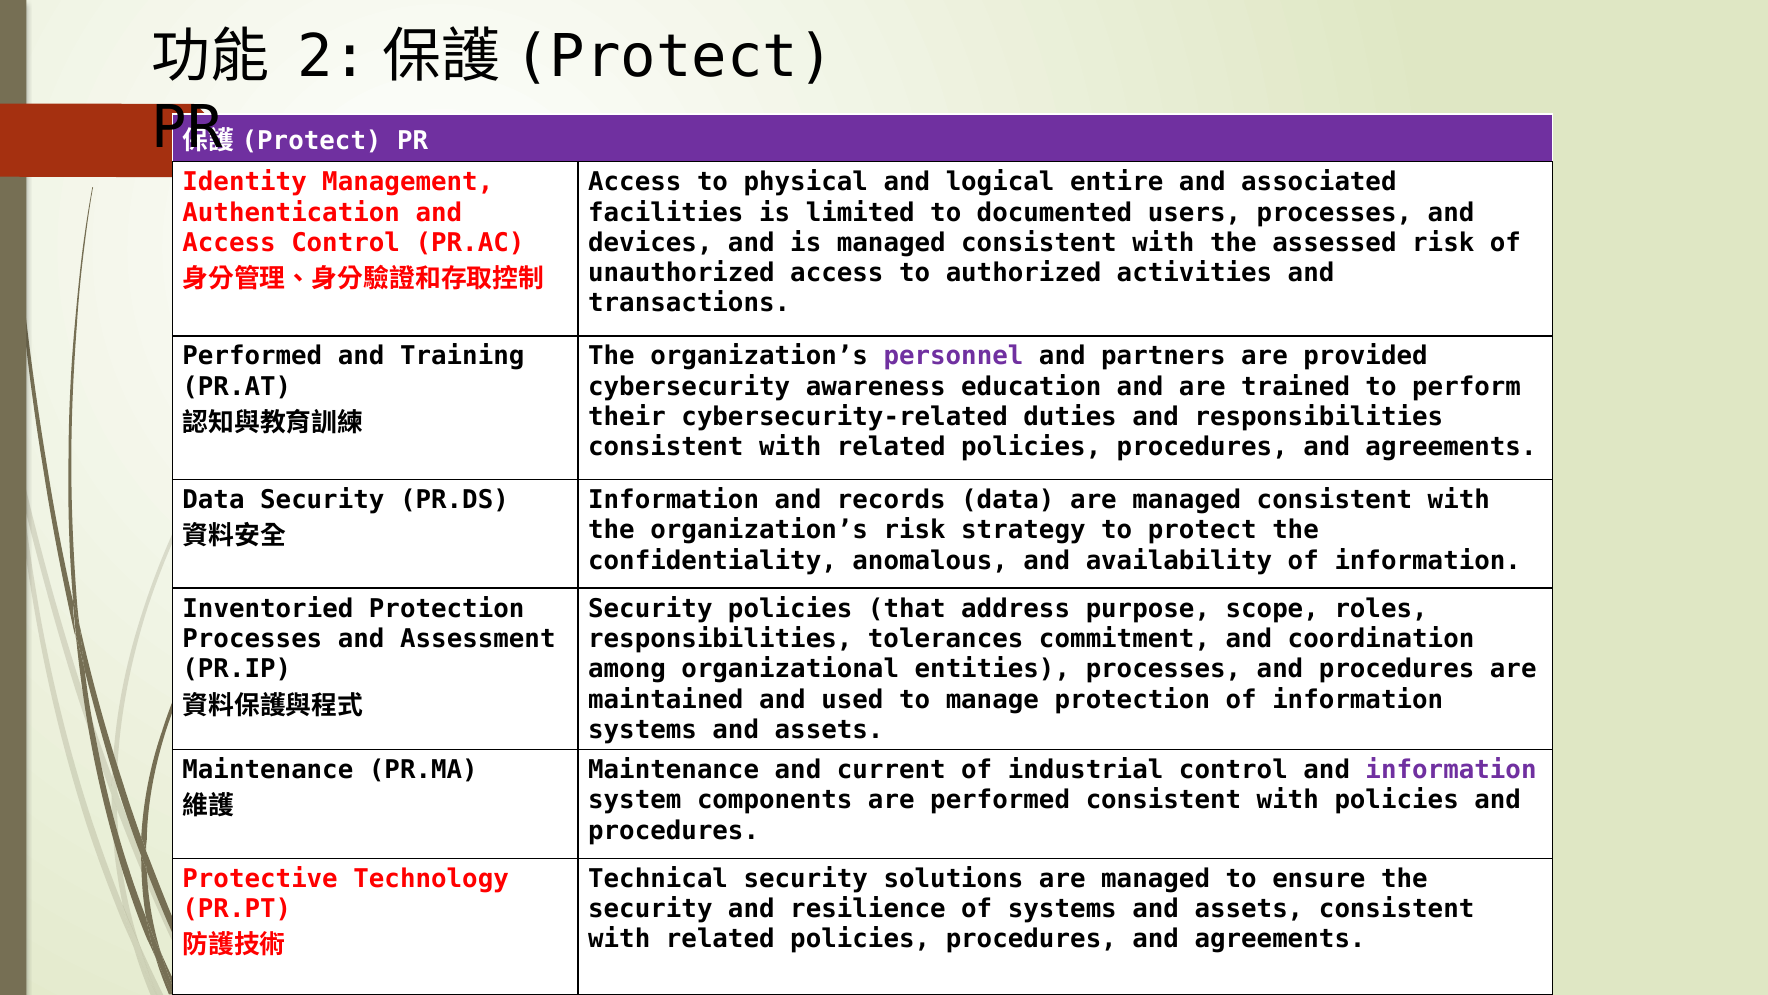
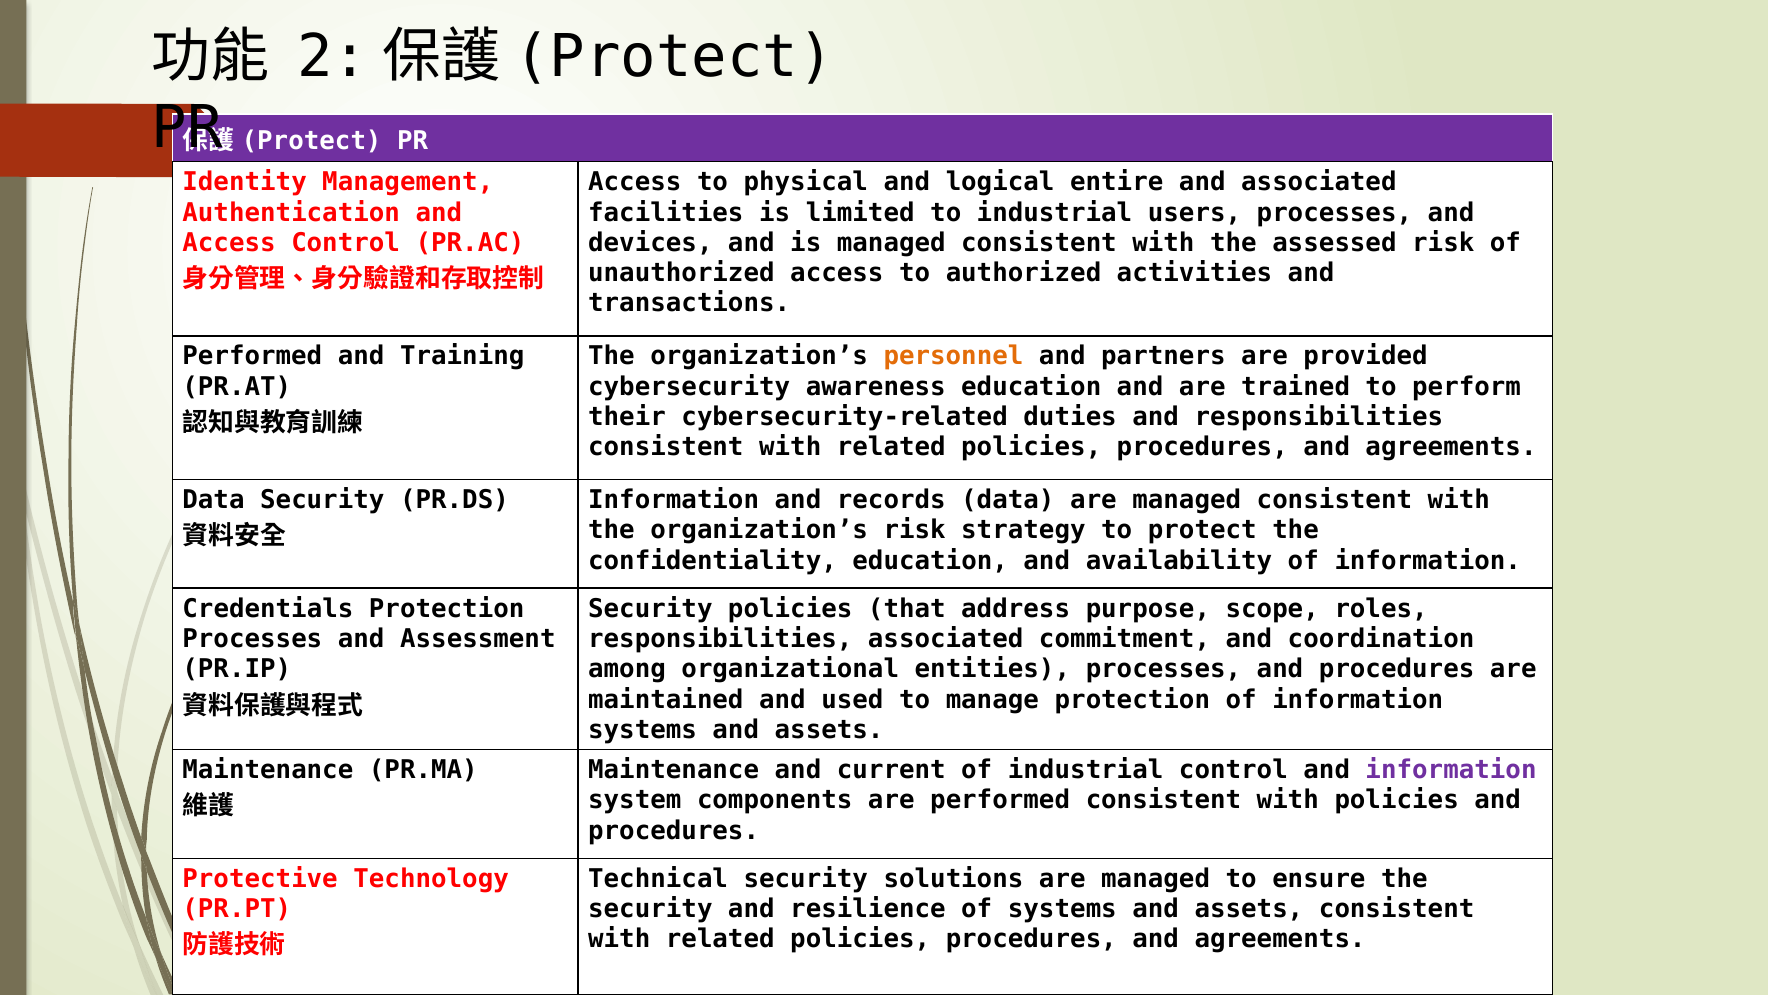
to documented: documented -> industrial
personnel colour: purple -> orange
confidentiality anomalous: anomalous -> education
Inventoried: Inventoried -> Credentials
responsibilities tolerances: tolerances -> associated
